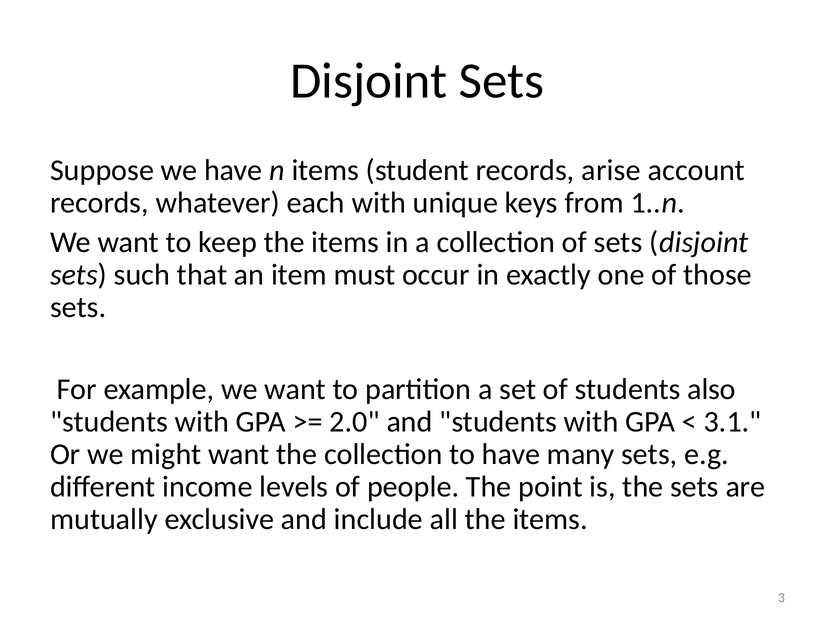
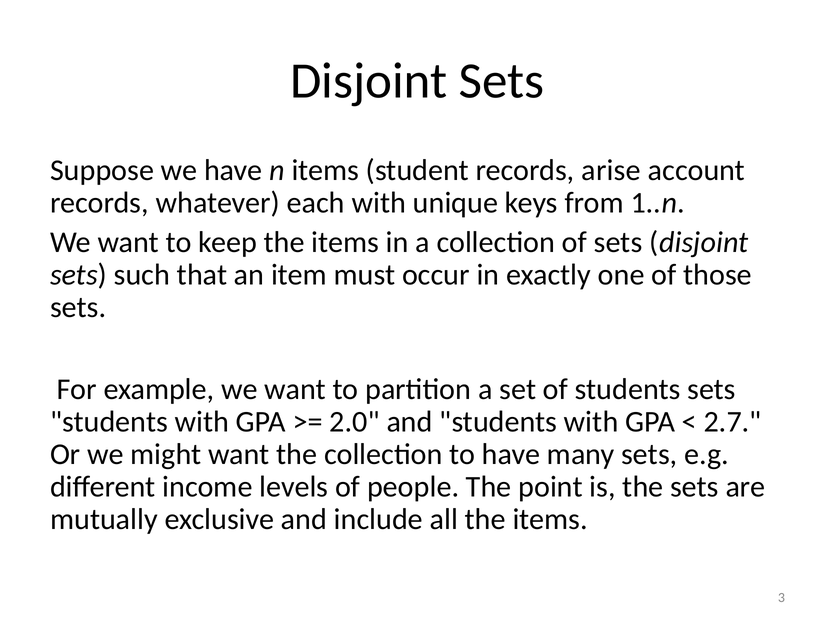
students also: also -> sets
3.1: 3.1 -> 2.7
